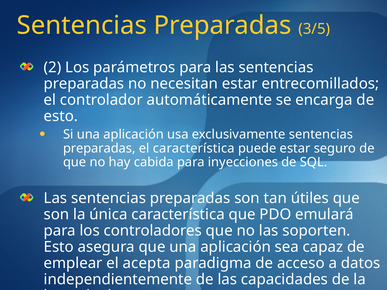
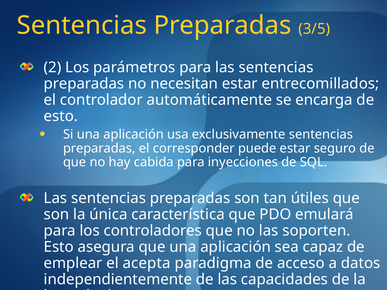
el característica: característica -> corresponder
